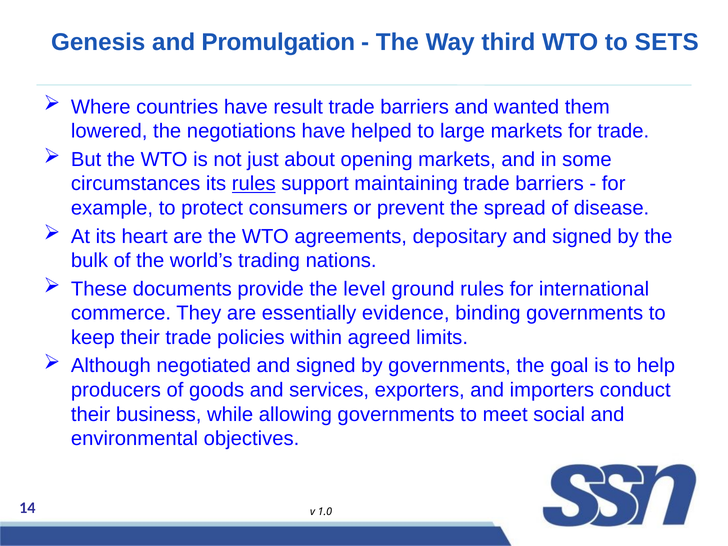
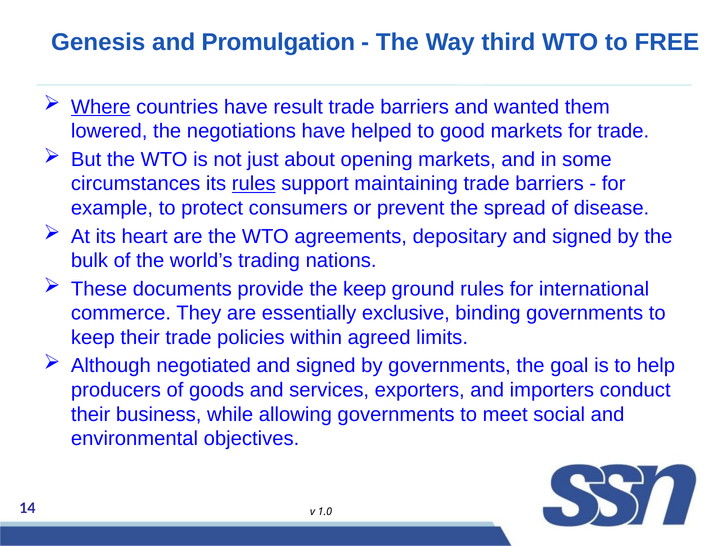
SETS: SETS -> FREE
Where underline: none -> present
large: large -> good
the level: level -> keep
evidence: evidence -> exclusive
